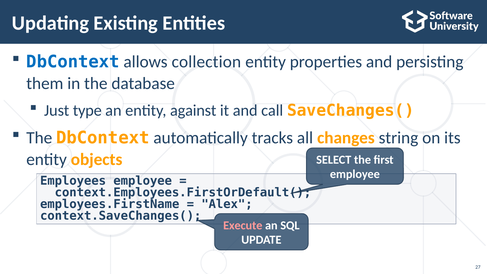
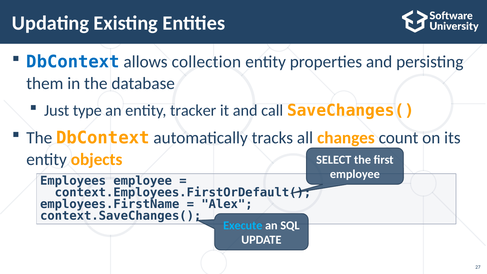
against: against -> tracker
string: string -> count
Execute colour: pink -> light blue
